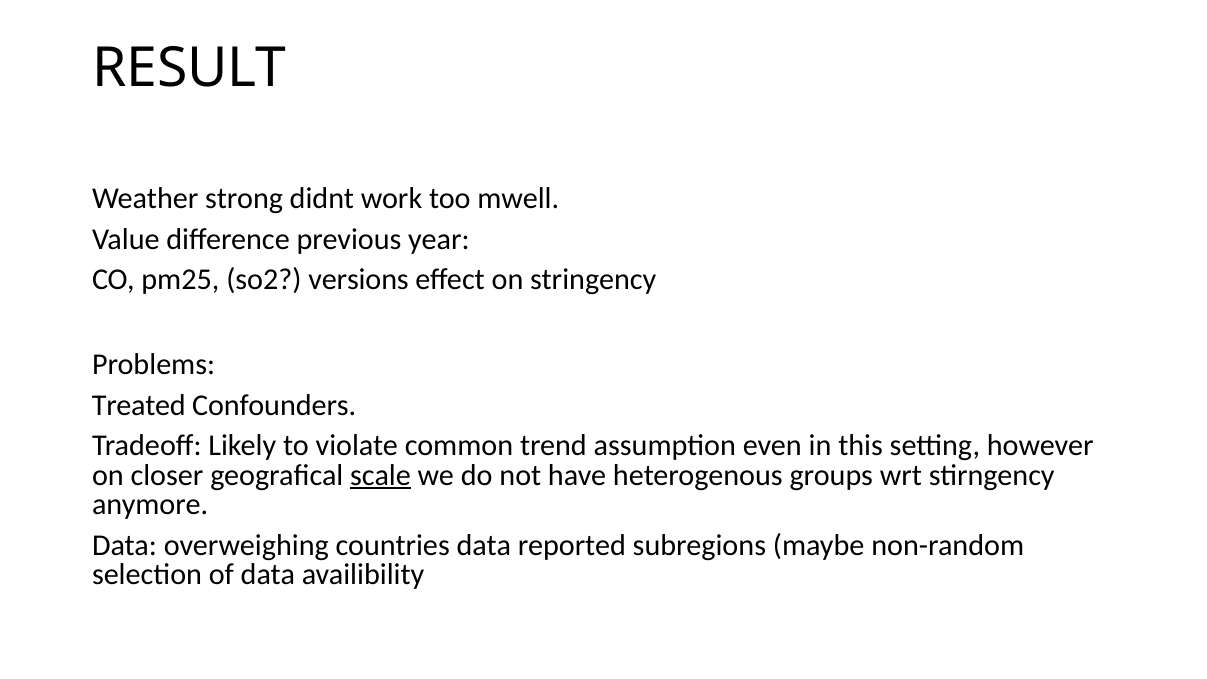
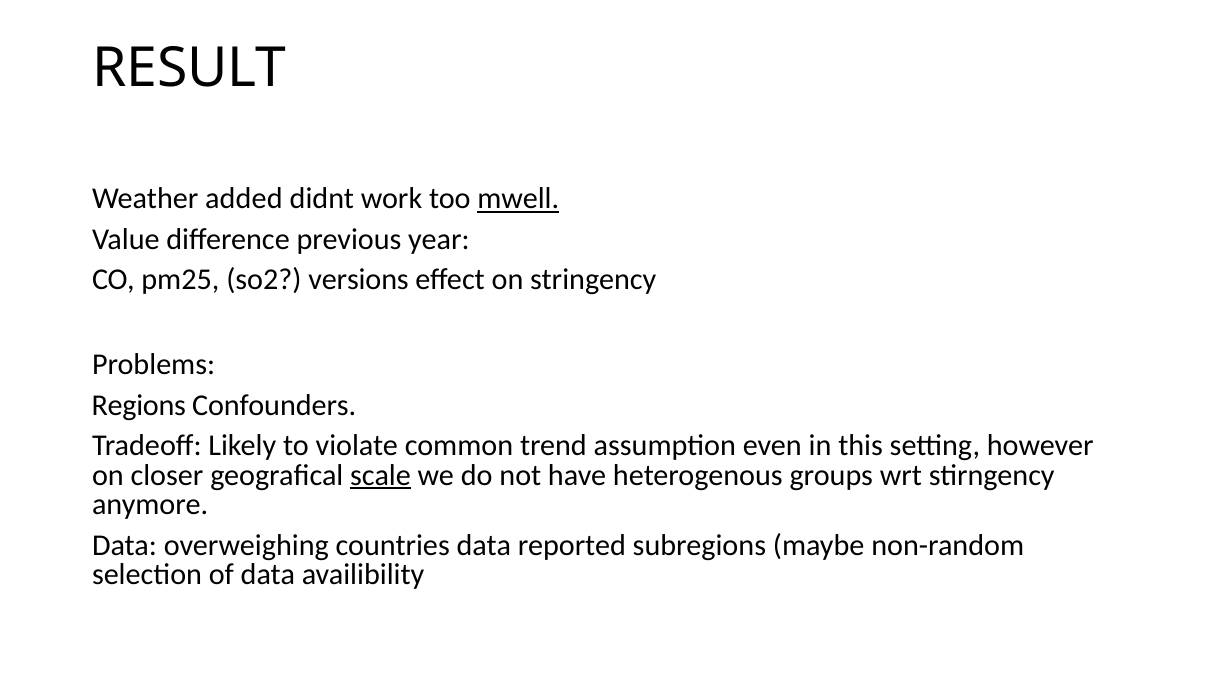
strong: strong -> added
mwell underline: none -> present
Treated: Treated -> Regions
